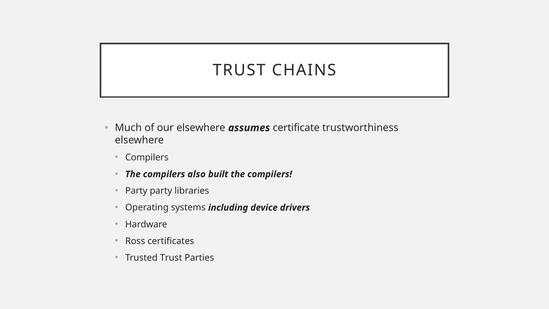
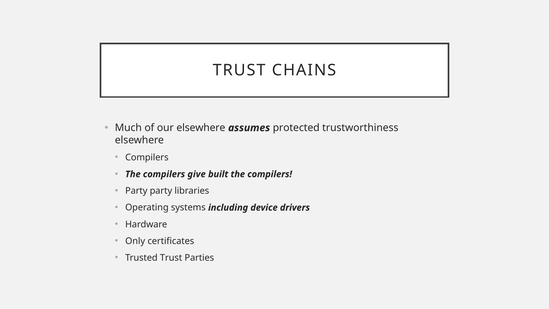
certificate: certificate -> protected
also: also -> give
Ross: Ross -> Only
